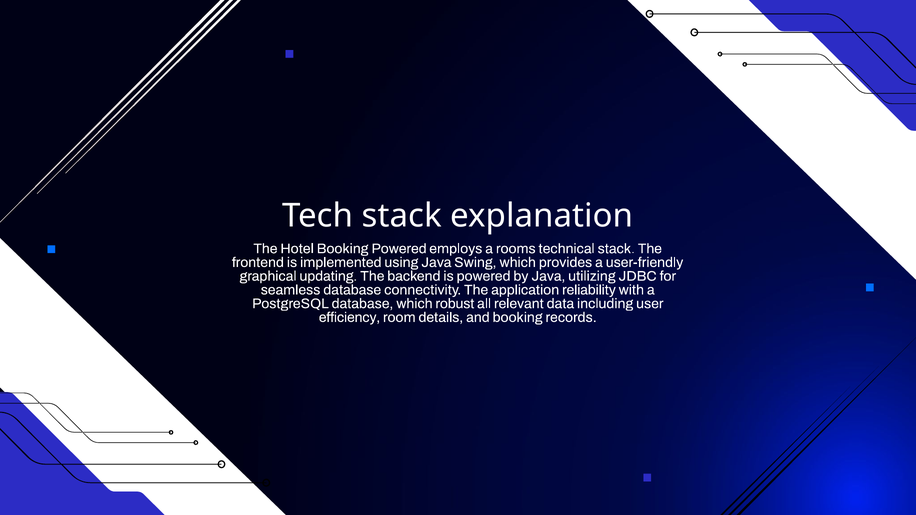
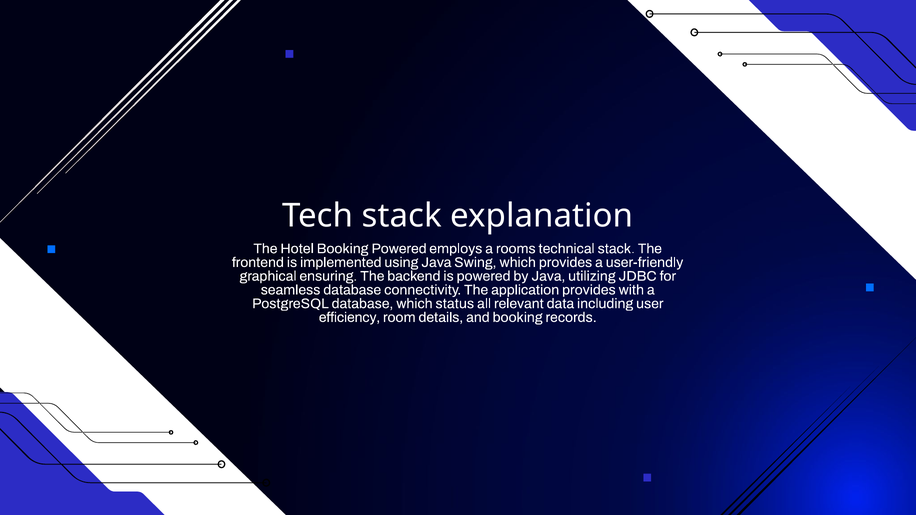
updating: updating -> ensuring
application reliability: reliability -> provides
robust: robust -> status
